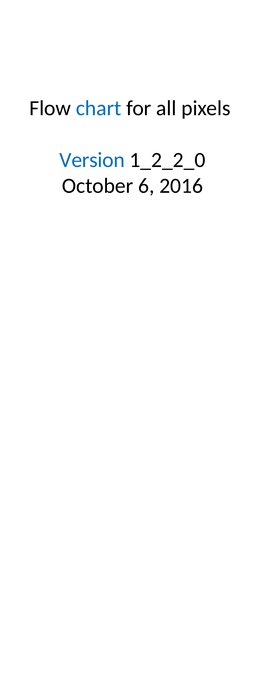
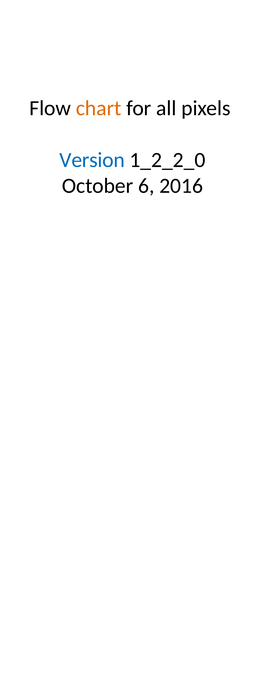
chart colour: blue -> orange
